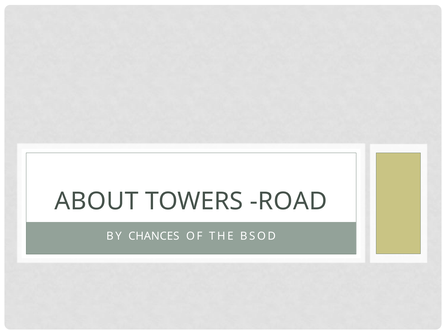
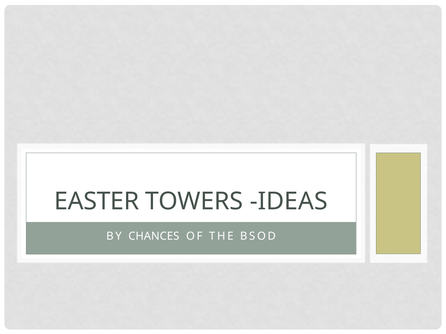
ABOUT: ABOUT -> EASTER
ROAD: ROAD -> IDEAS
